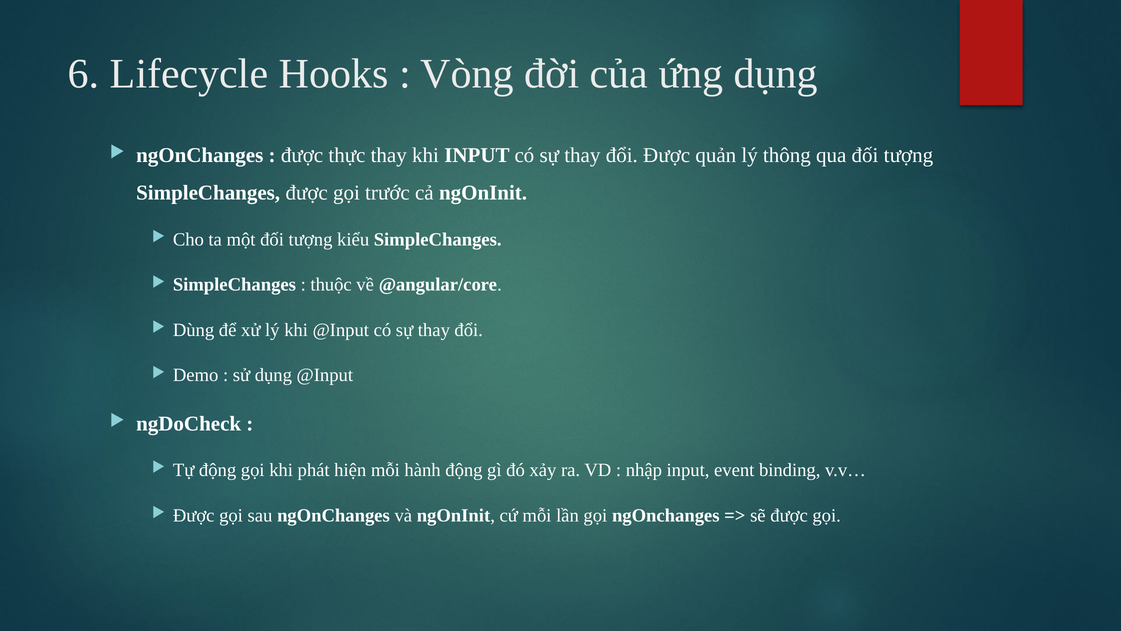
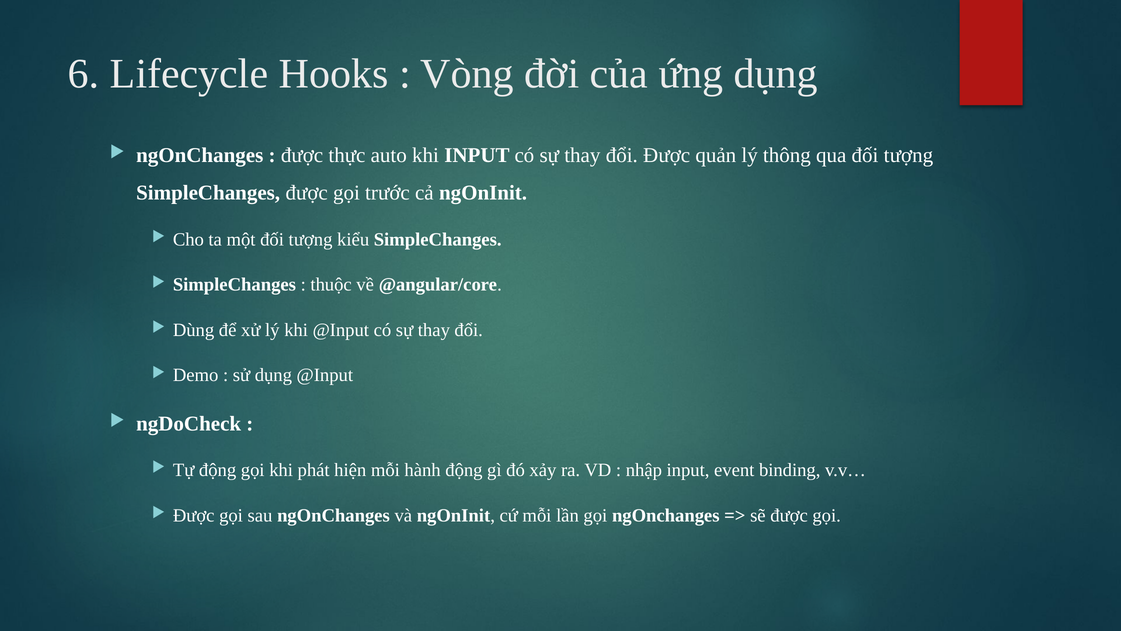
thực thay: thay -> auto
